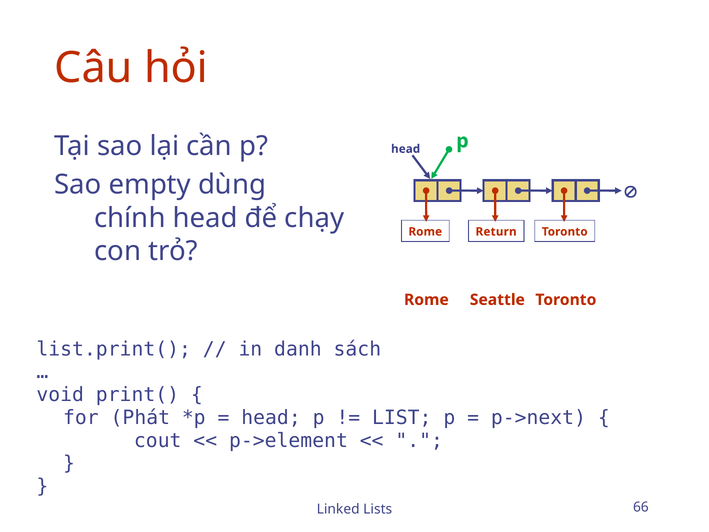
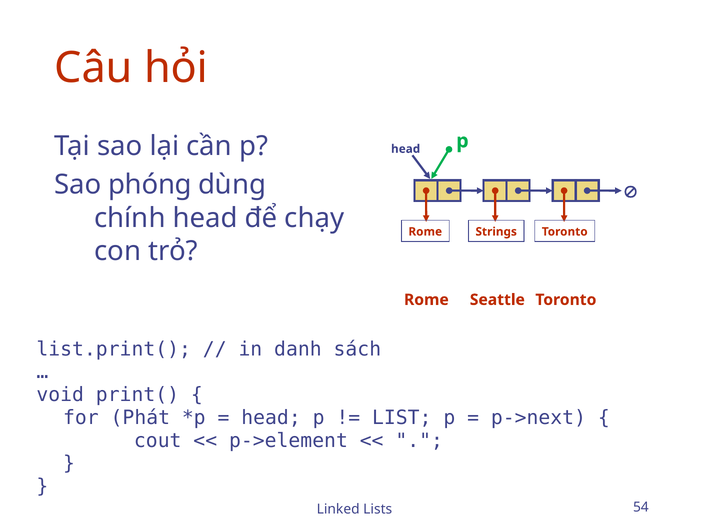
empty: empty -> phóng
Return: Return -> Strings
66: 66 -> 54
